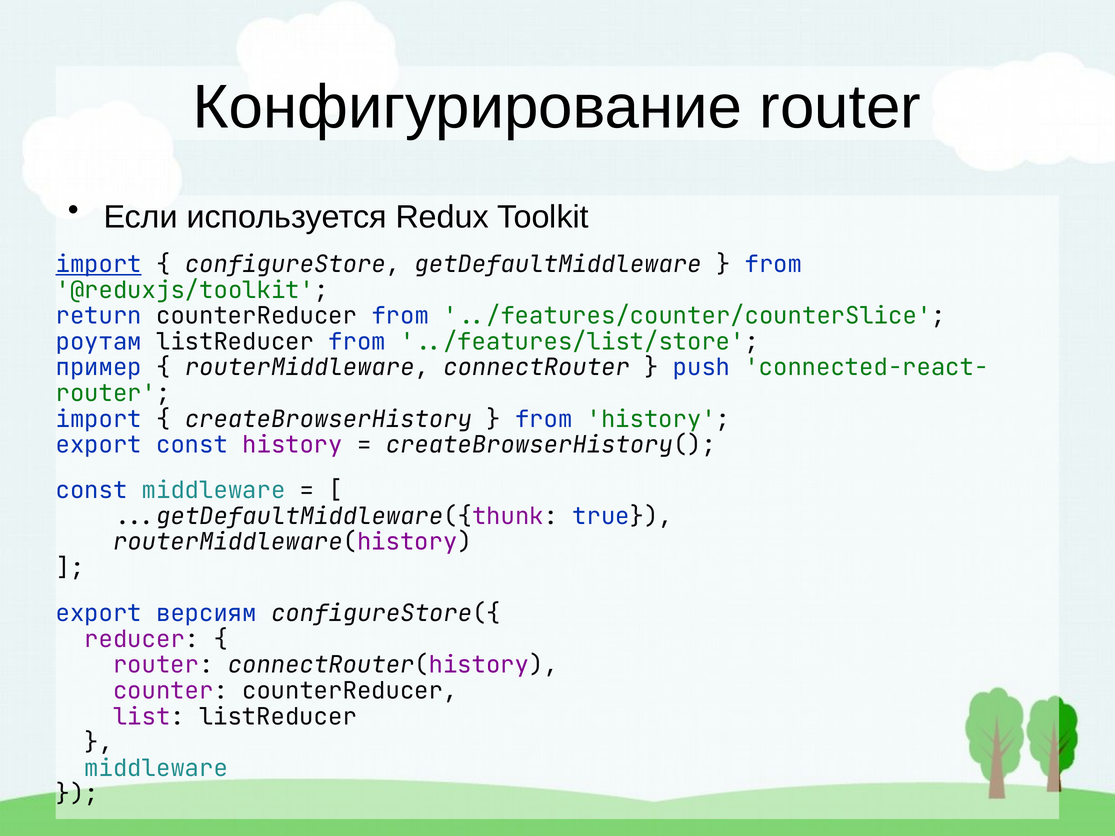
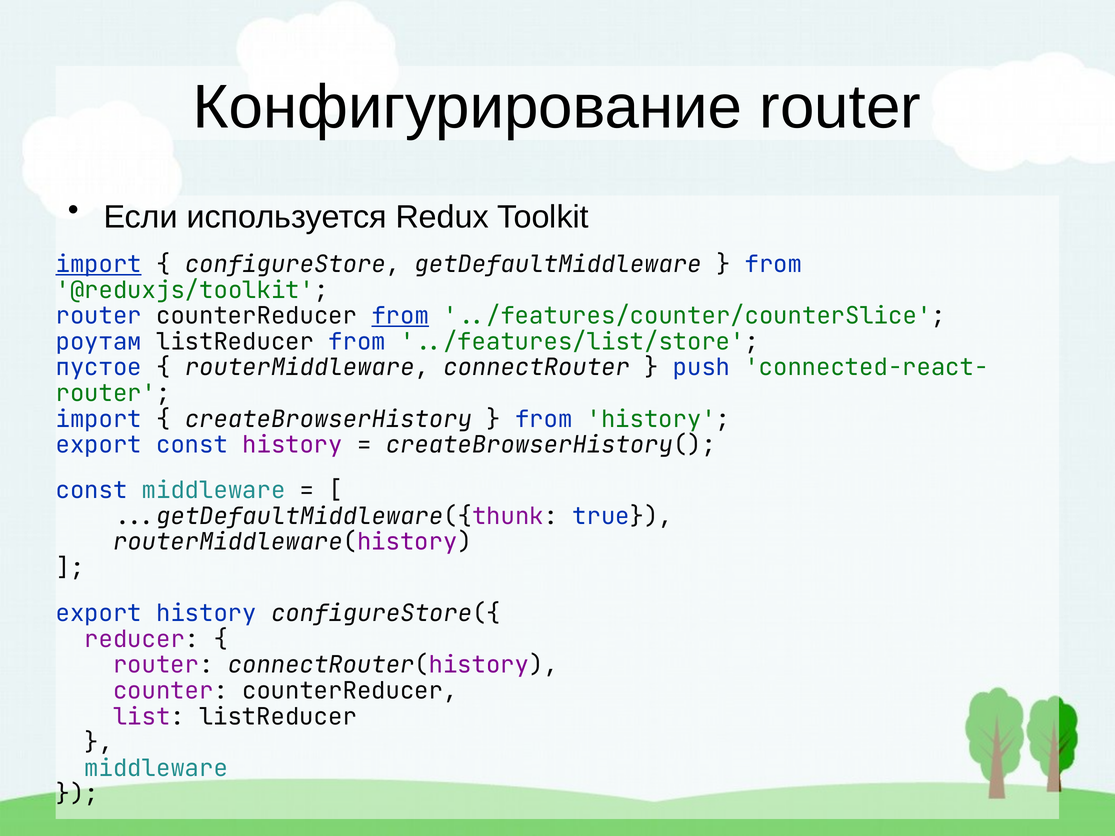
return at (99, 316): return -> router
from at (400, 316) underline: none -> present
пример: пример -> пустое
export версиям: версиям -> history
